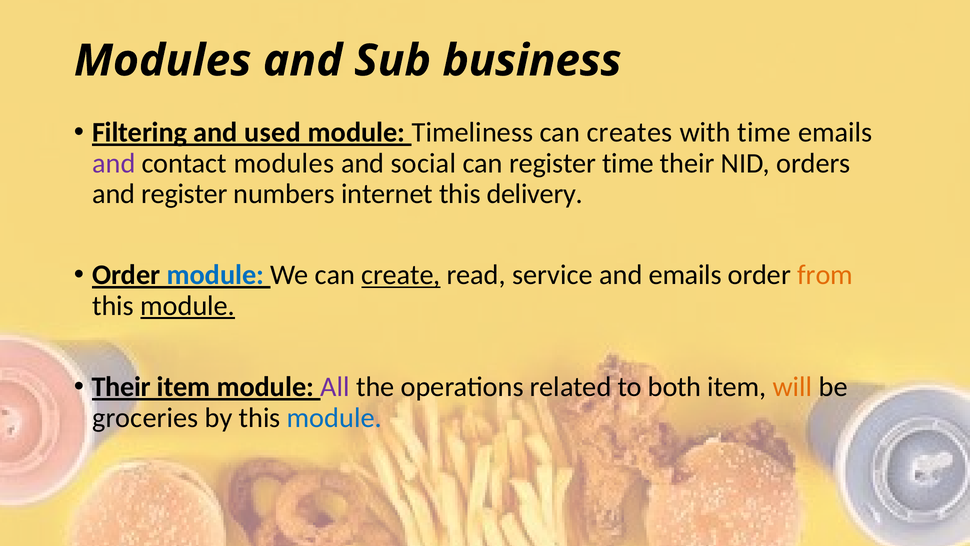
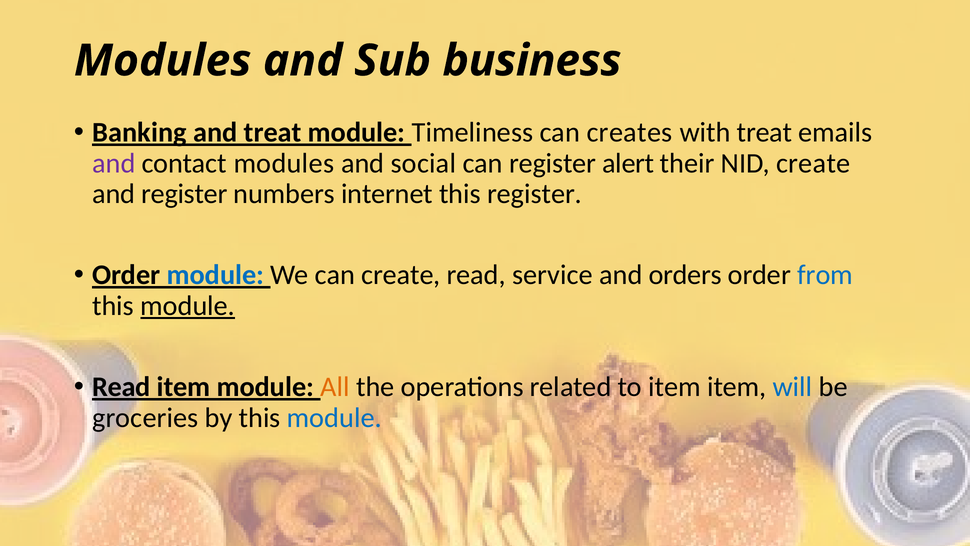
Filtering: Filtering -> Banking
and used: used -> treat
with time: time -> treat
register time: time -> alert
NID orders: orders -> create
this delivery: delivery -> register
create at (401, 275) underline: present -> none
and emails: emails -> orders
from colour: orange -> blue
Their at (121, 387): Their -> Read
All colour: purple -> orange
to both: both -> item
will colour: orange -> blue
